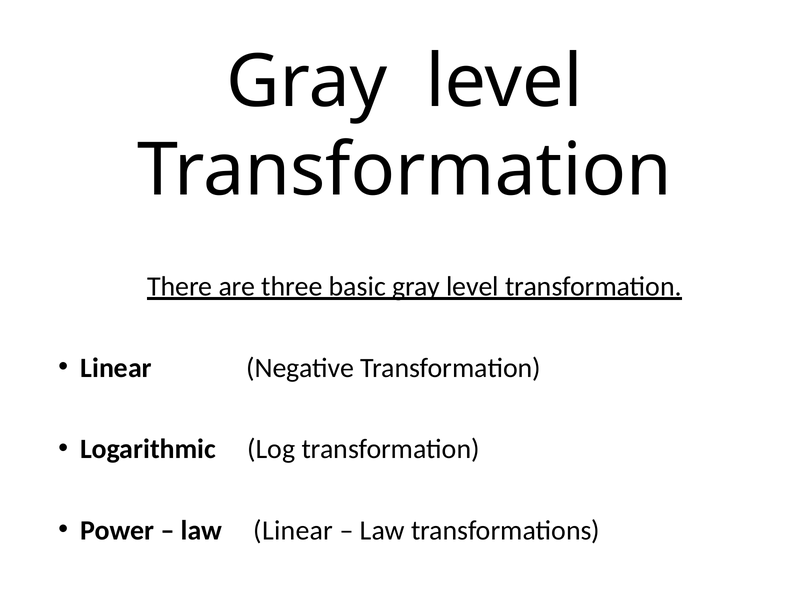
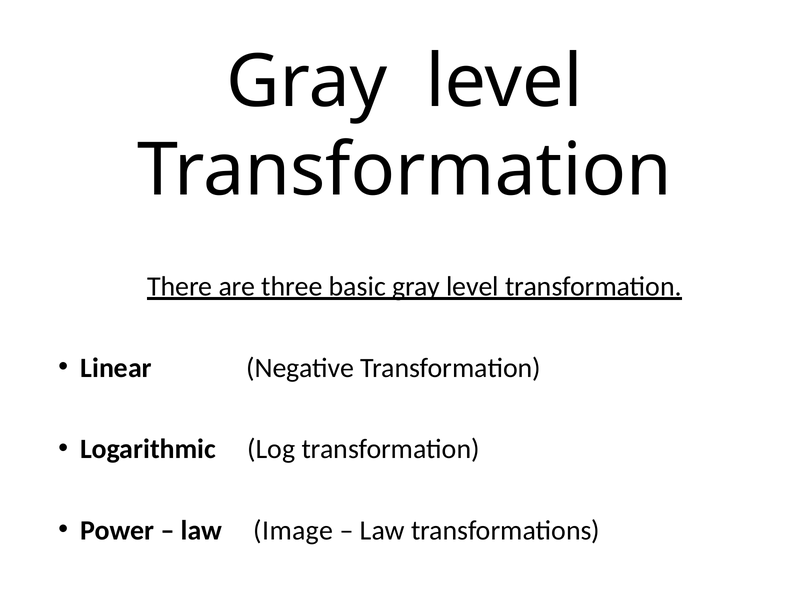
law Linear: Linear -> Image
